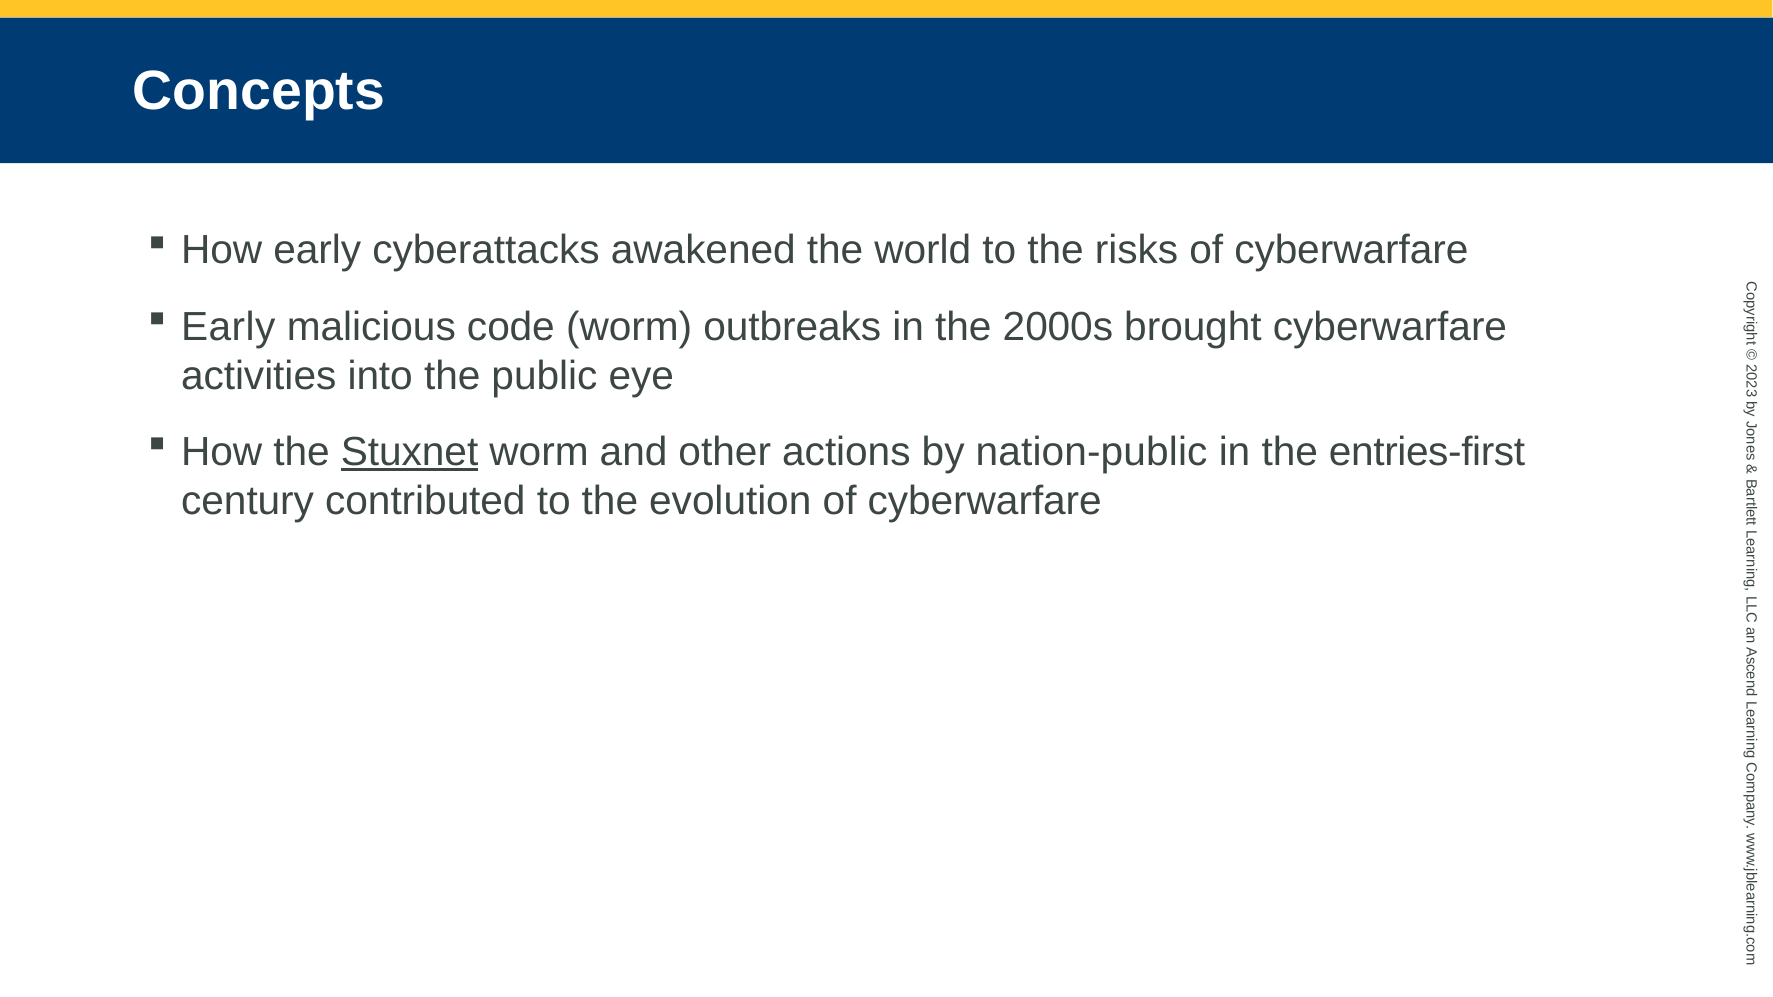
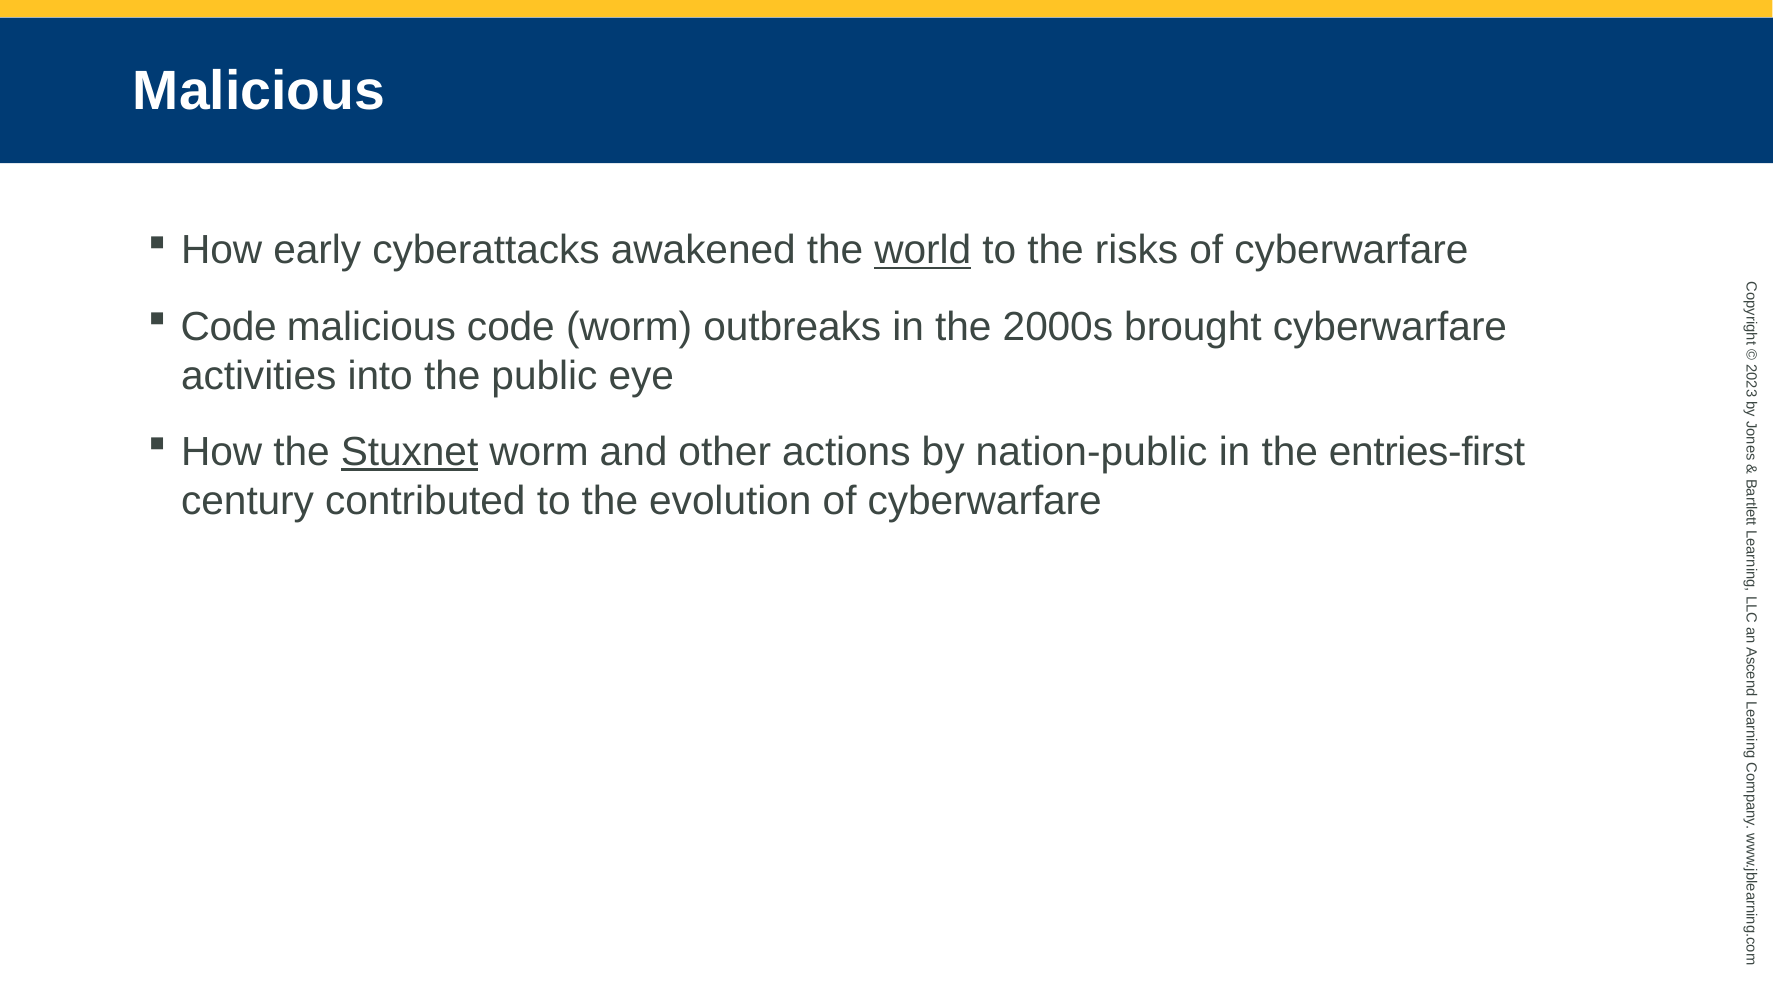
Concepts at (259, 91): Concepts -> Malicious
world underline: none -> present
Early at (228, 327): Early -> Code
